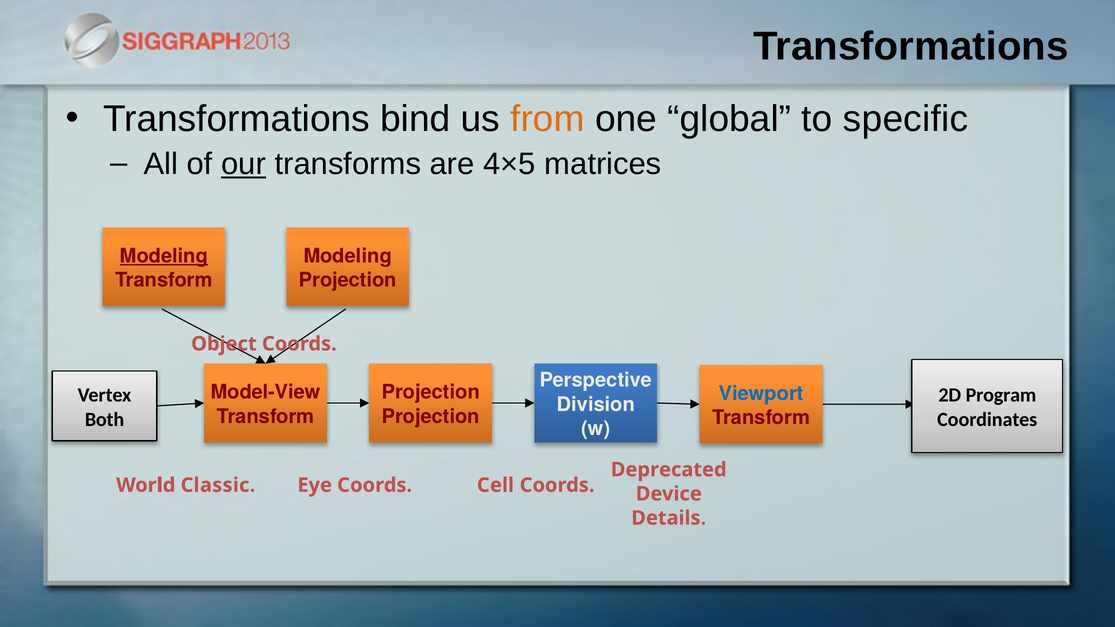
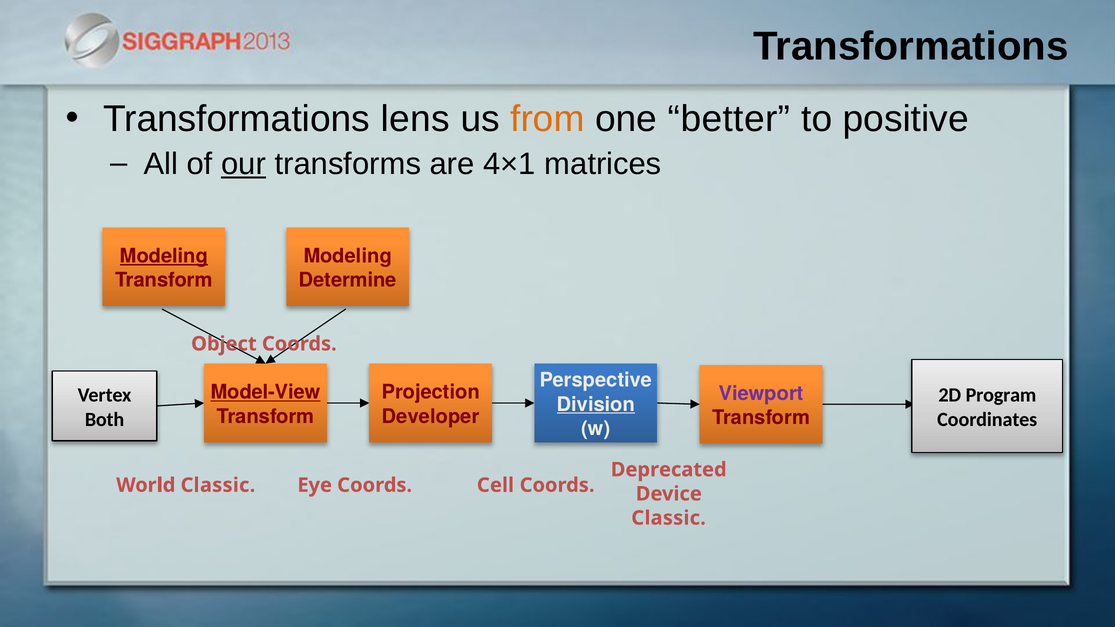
bind: bind -> lens
global: global -> better
specific: specific -> positive
4×5: 4×5 -> 4×1
Projection at (348, 280): Projection -> Determine
Model-View underline: none -> present
Viewport colour: blue -> purple
Division underline: none -> present
Projection at (431, 417): Projection -> Developer
Details at (669, 518): Details -> Classic
